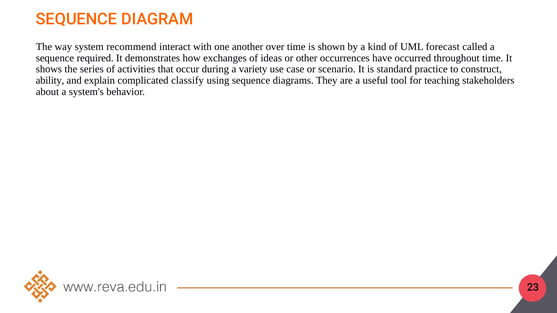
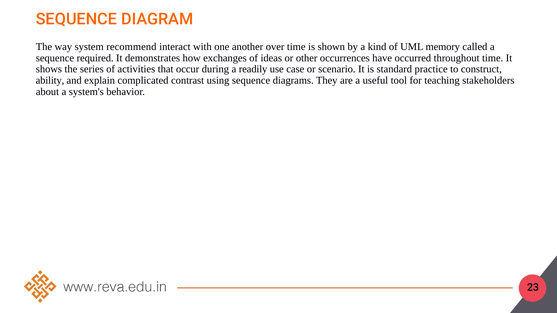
forecast: forecast -> memory
variety: variety -> readily
classify: classify -> contrast
